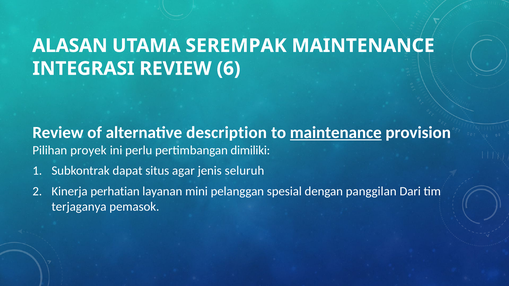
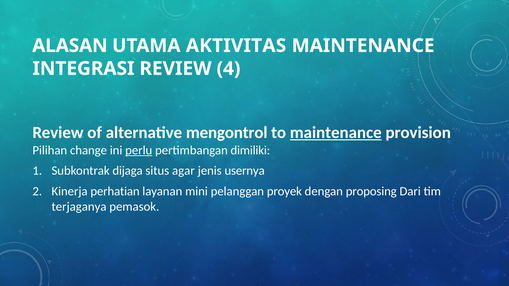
SEREMPAK: SEREMPAK -> AKTIVITAS
6: 6 -> 4
description: description -> mengontrol
proyek: proyek -> change
perlu underline: none -> present
dapat: dapat -> dijaga
seluruh: seluruh -> usernya
spesial: spesial -> proyek
panggilan: panggilan -> proposing
